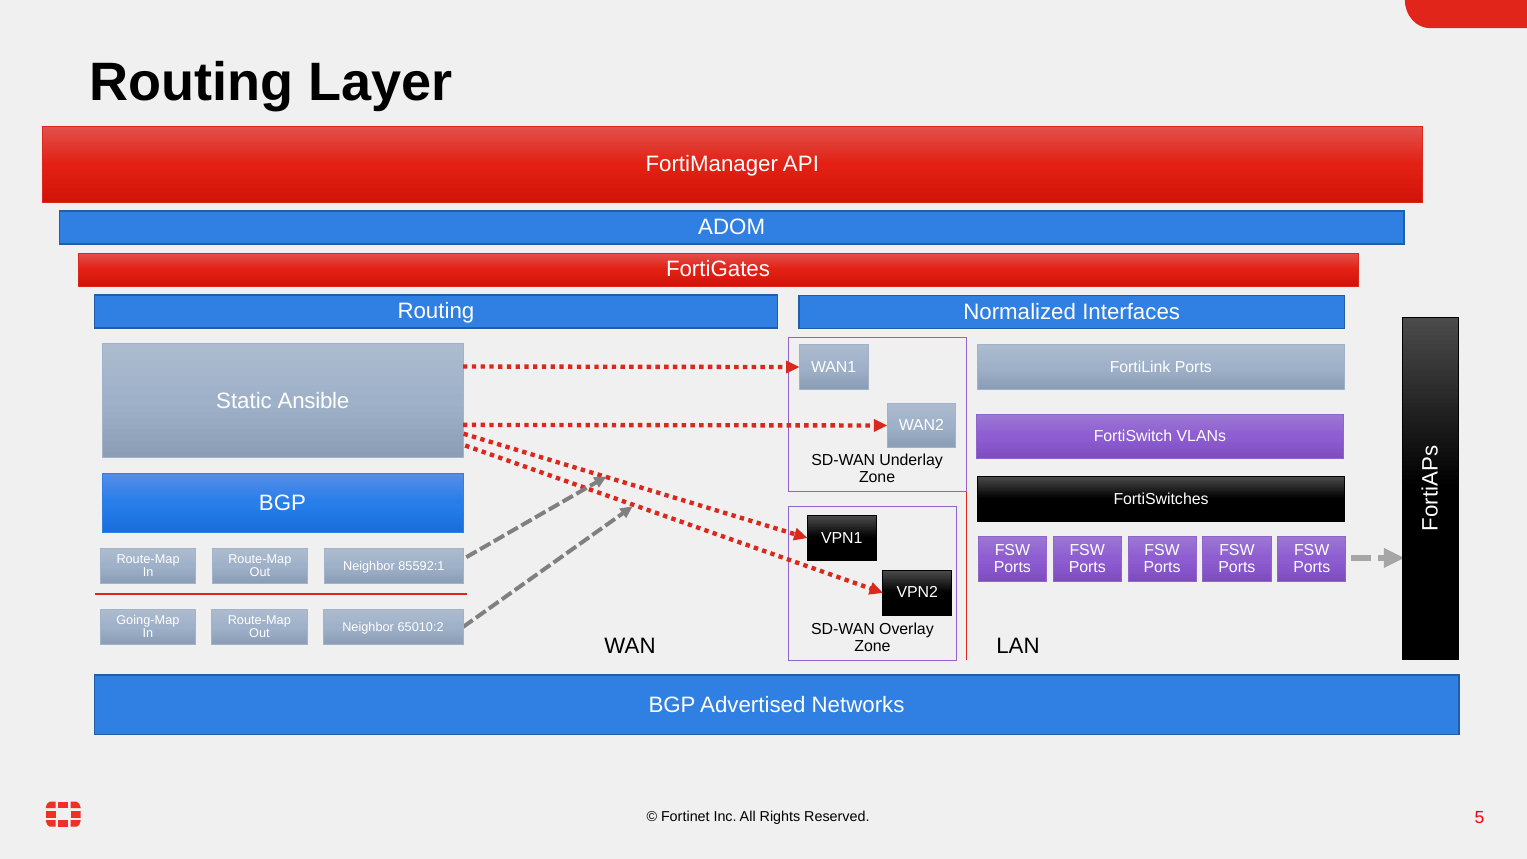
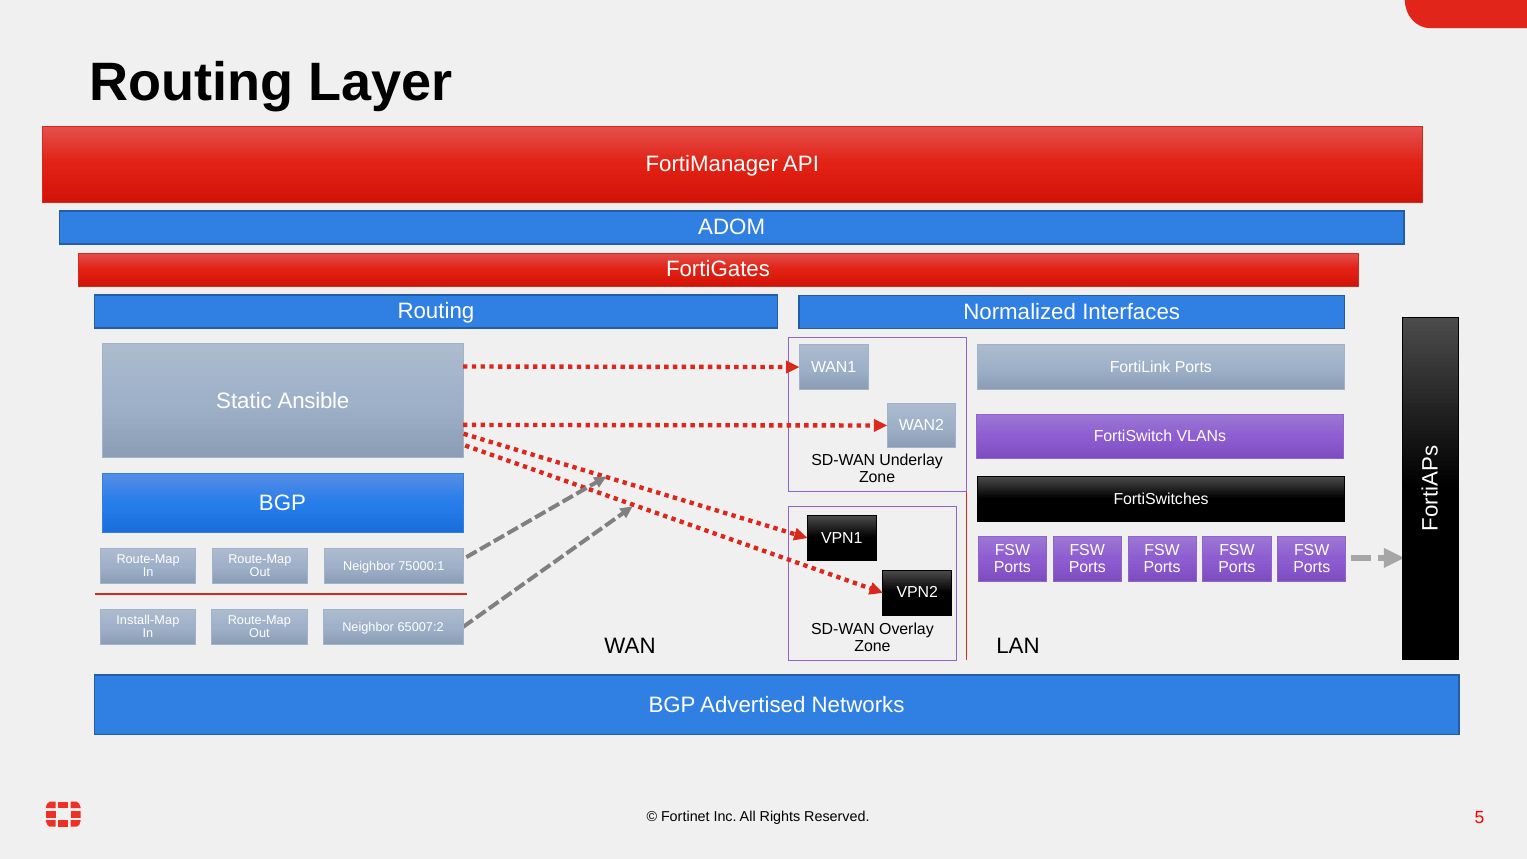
85592:1: 85592:1 -> 75000:1
Going-Map: Going-Map -> Install-Map
65010:2: 65010:2 -> 65007:2
